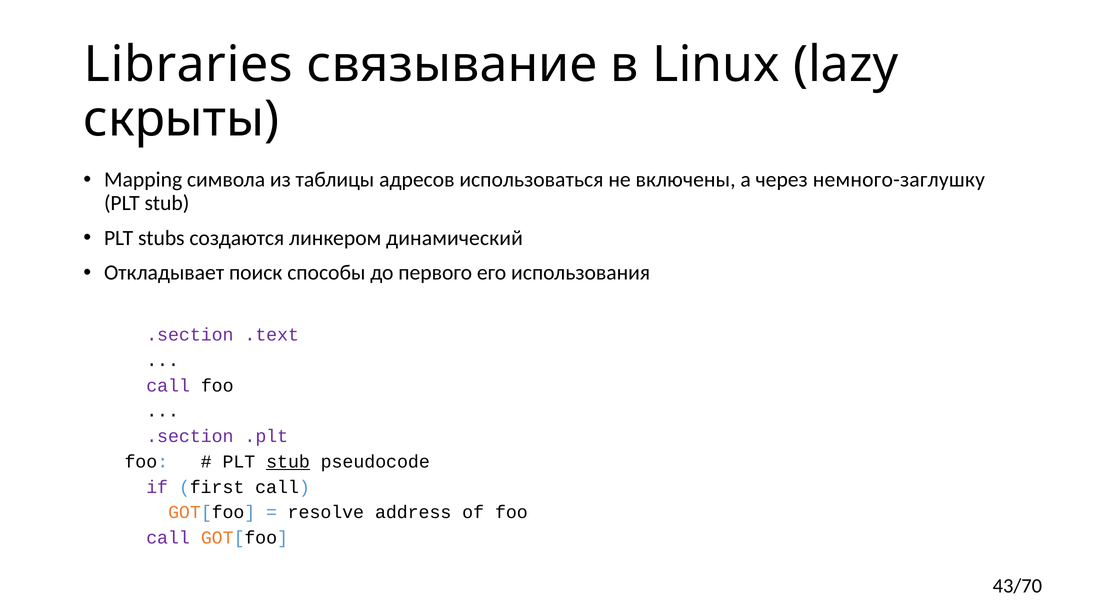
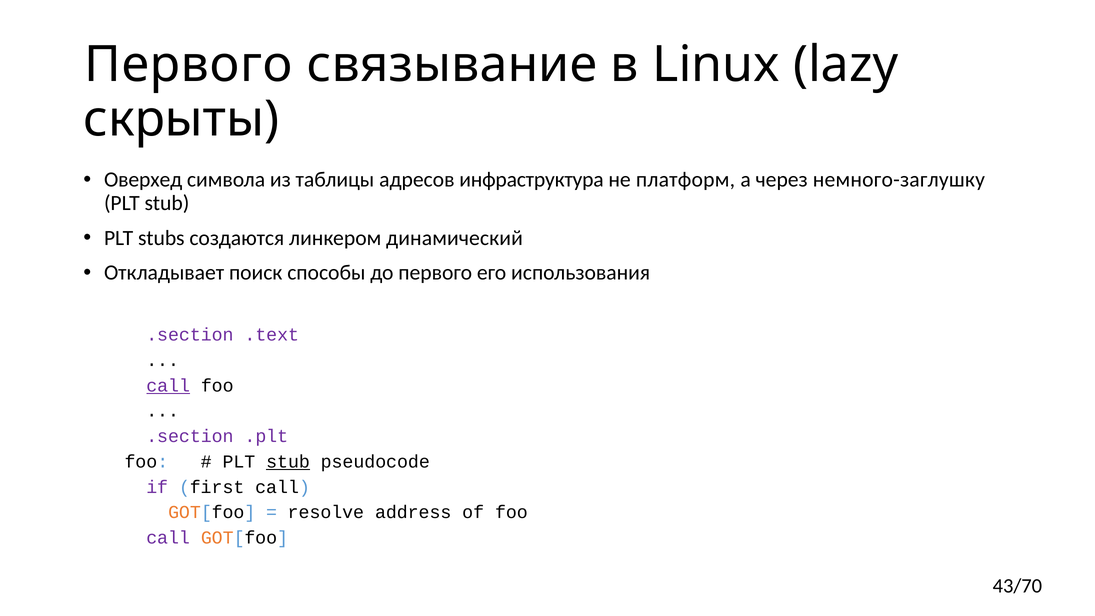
Libraries at (188, 65): Libraries -> Первого
Mapping: Mapping -> Оверхед
использоваться: использоваться -> инфраструктура
включены: включены -> платформ
call at (168, 385) underline: none -> present
